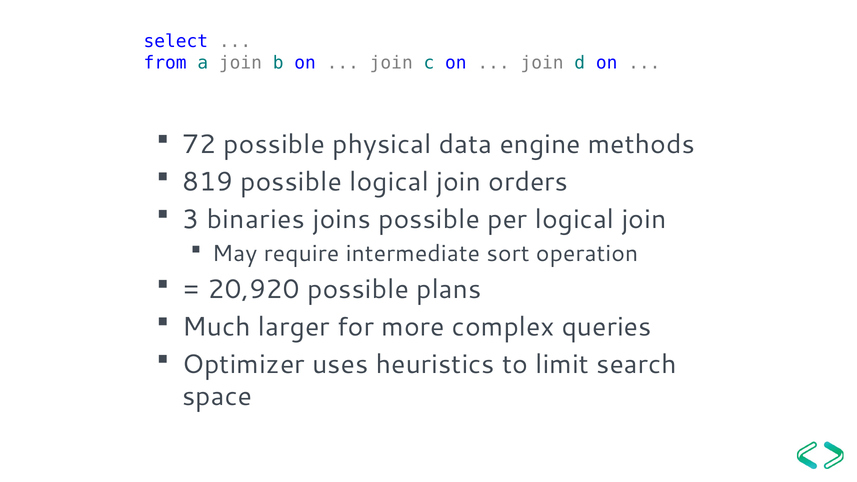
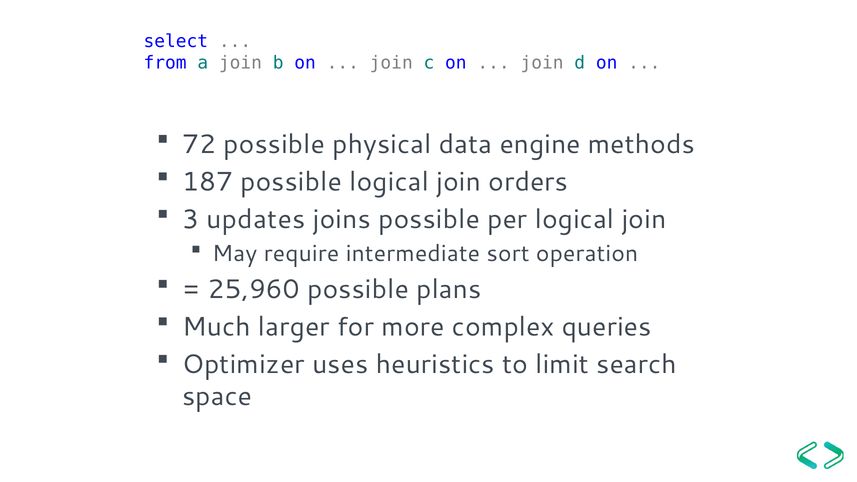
819: 819 -> 187
binaries: binaries -> updates
20,920: 20,920 -> 25,960
